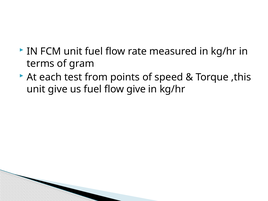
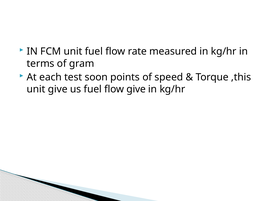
from: from -> soon
